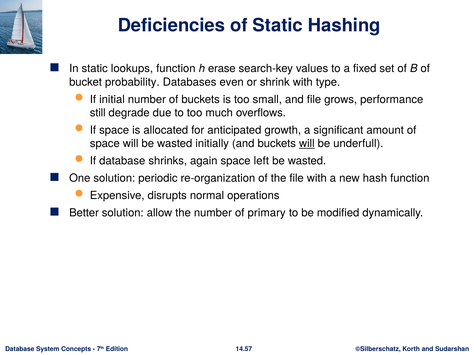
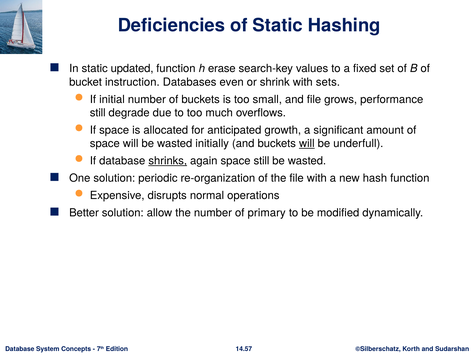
lookups: lookups -> updated
probability: probability -> instruction
type: type -> sets
shrinks underline: none -> present
space left: left -> still
